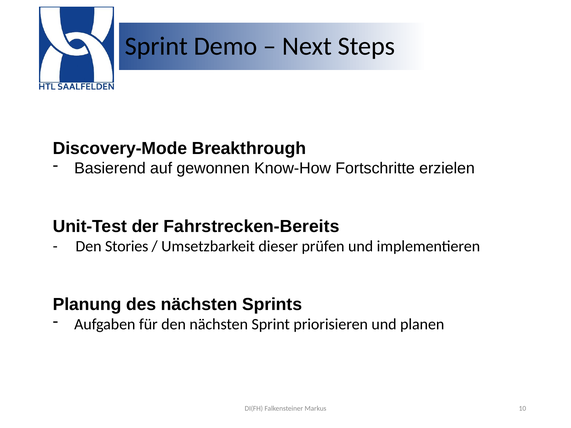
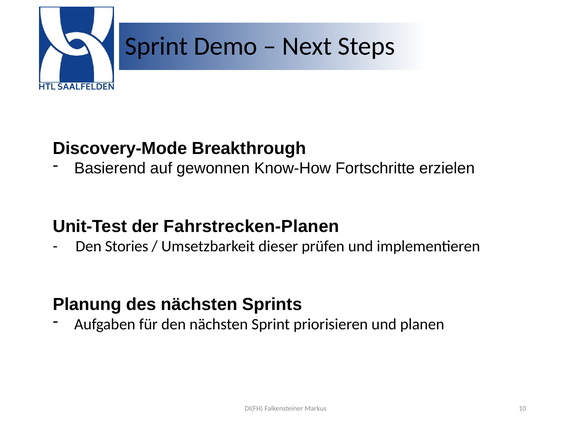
Fahrstrecken-Bereits: Fahrstrecken-Bereits -> Fahrstrecken-Planen
